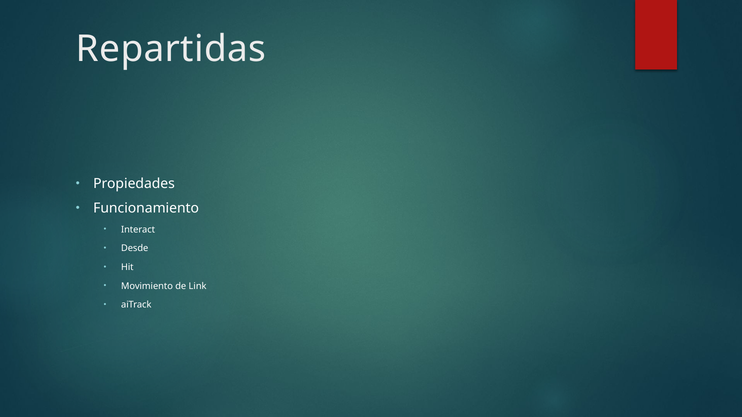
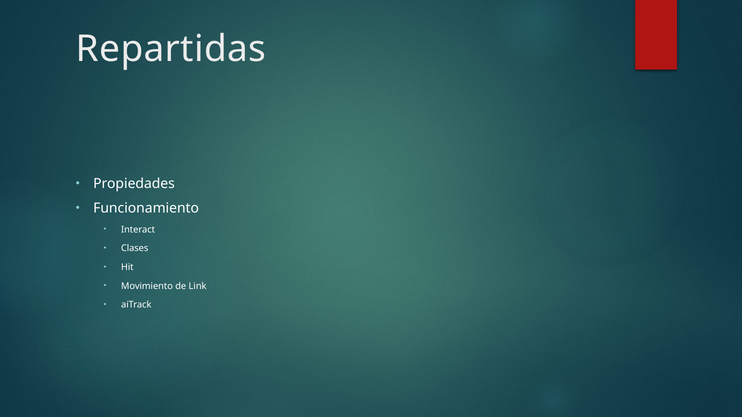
Desde: Desde -> Clases
